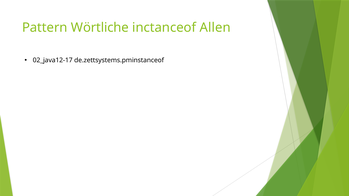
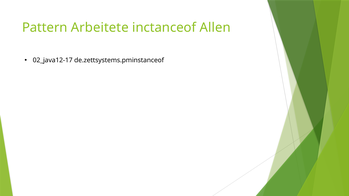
Wörtliche: Wörtliche -> Arbeitete
